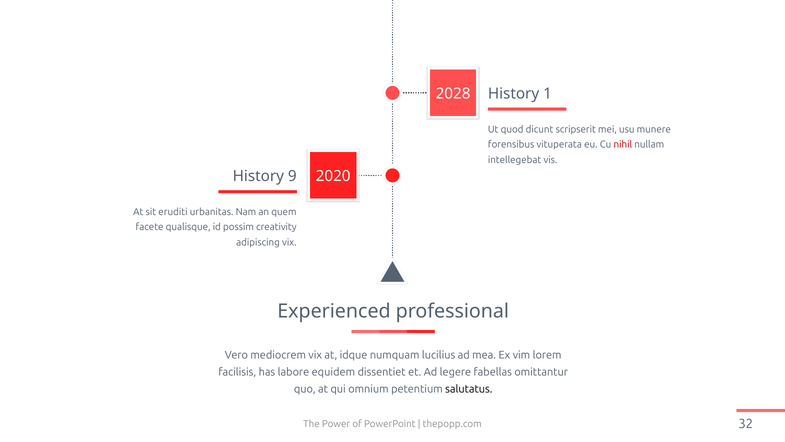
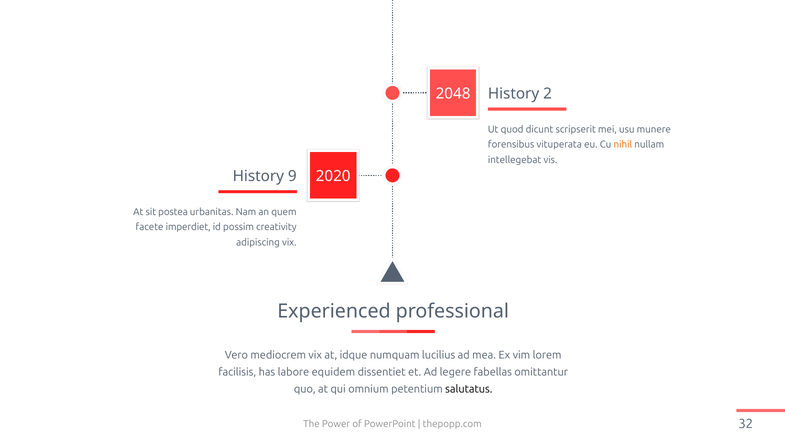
2028: 2028 -> 2048
1: 1 -> 2
nihil colour: red -> orange
eruditi: eruditi -> postea
qualisque: qualisque -> imperdiet
